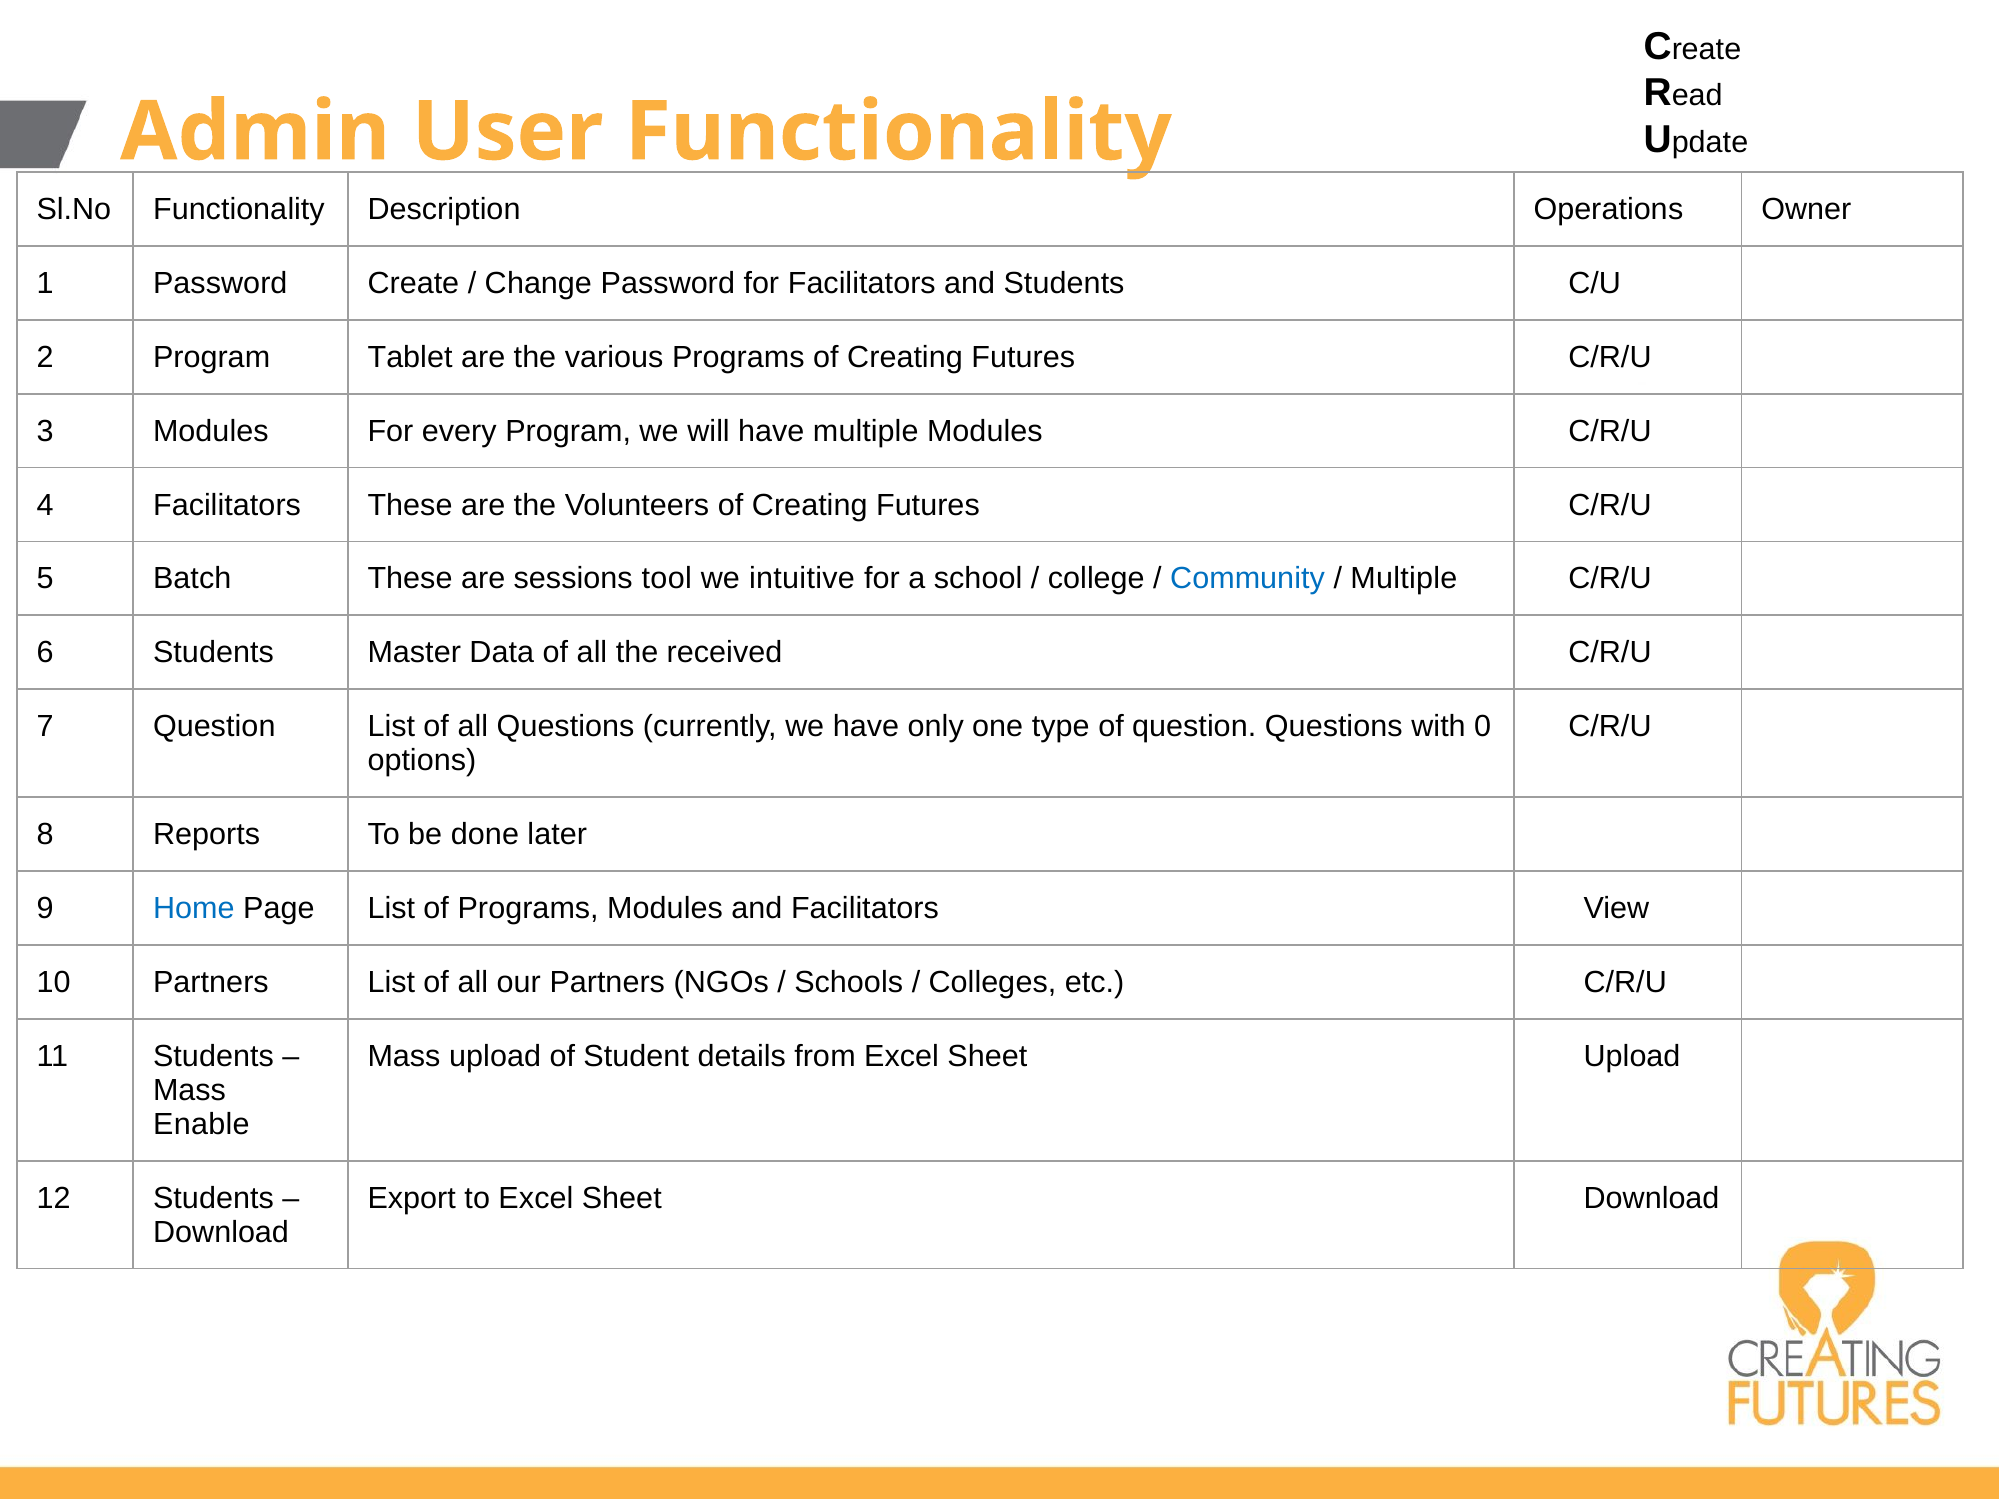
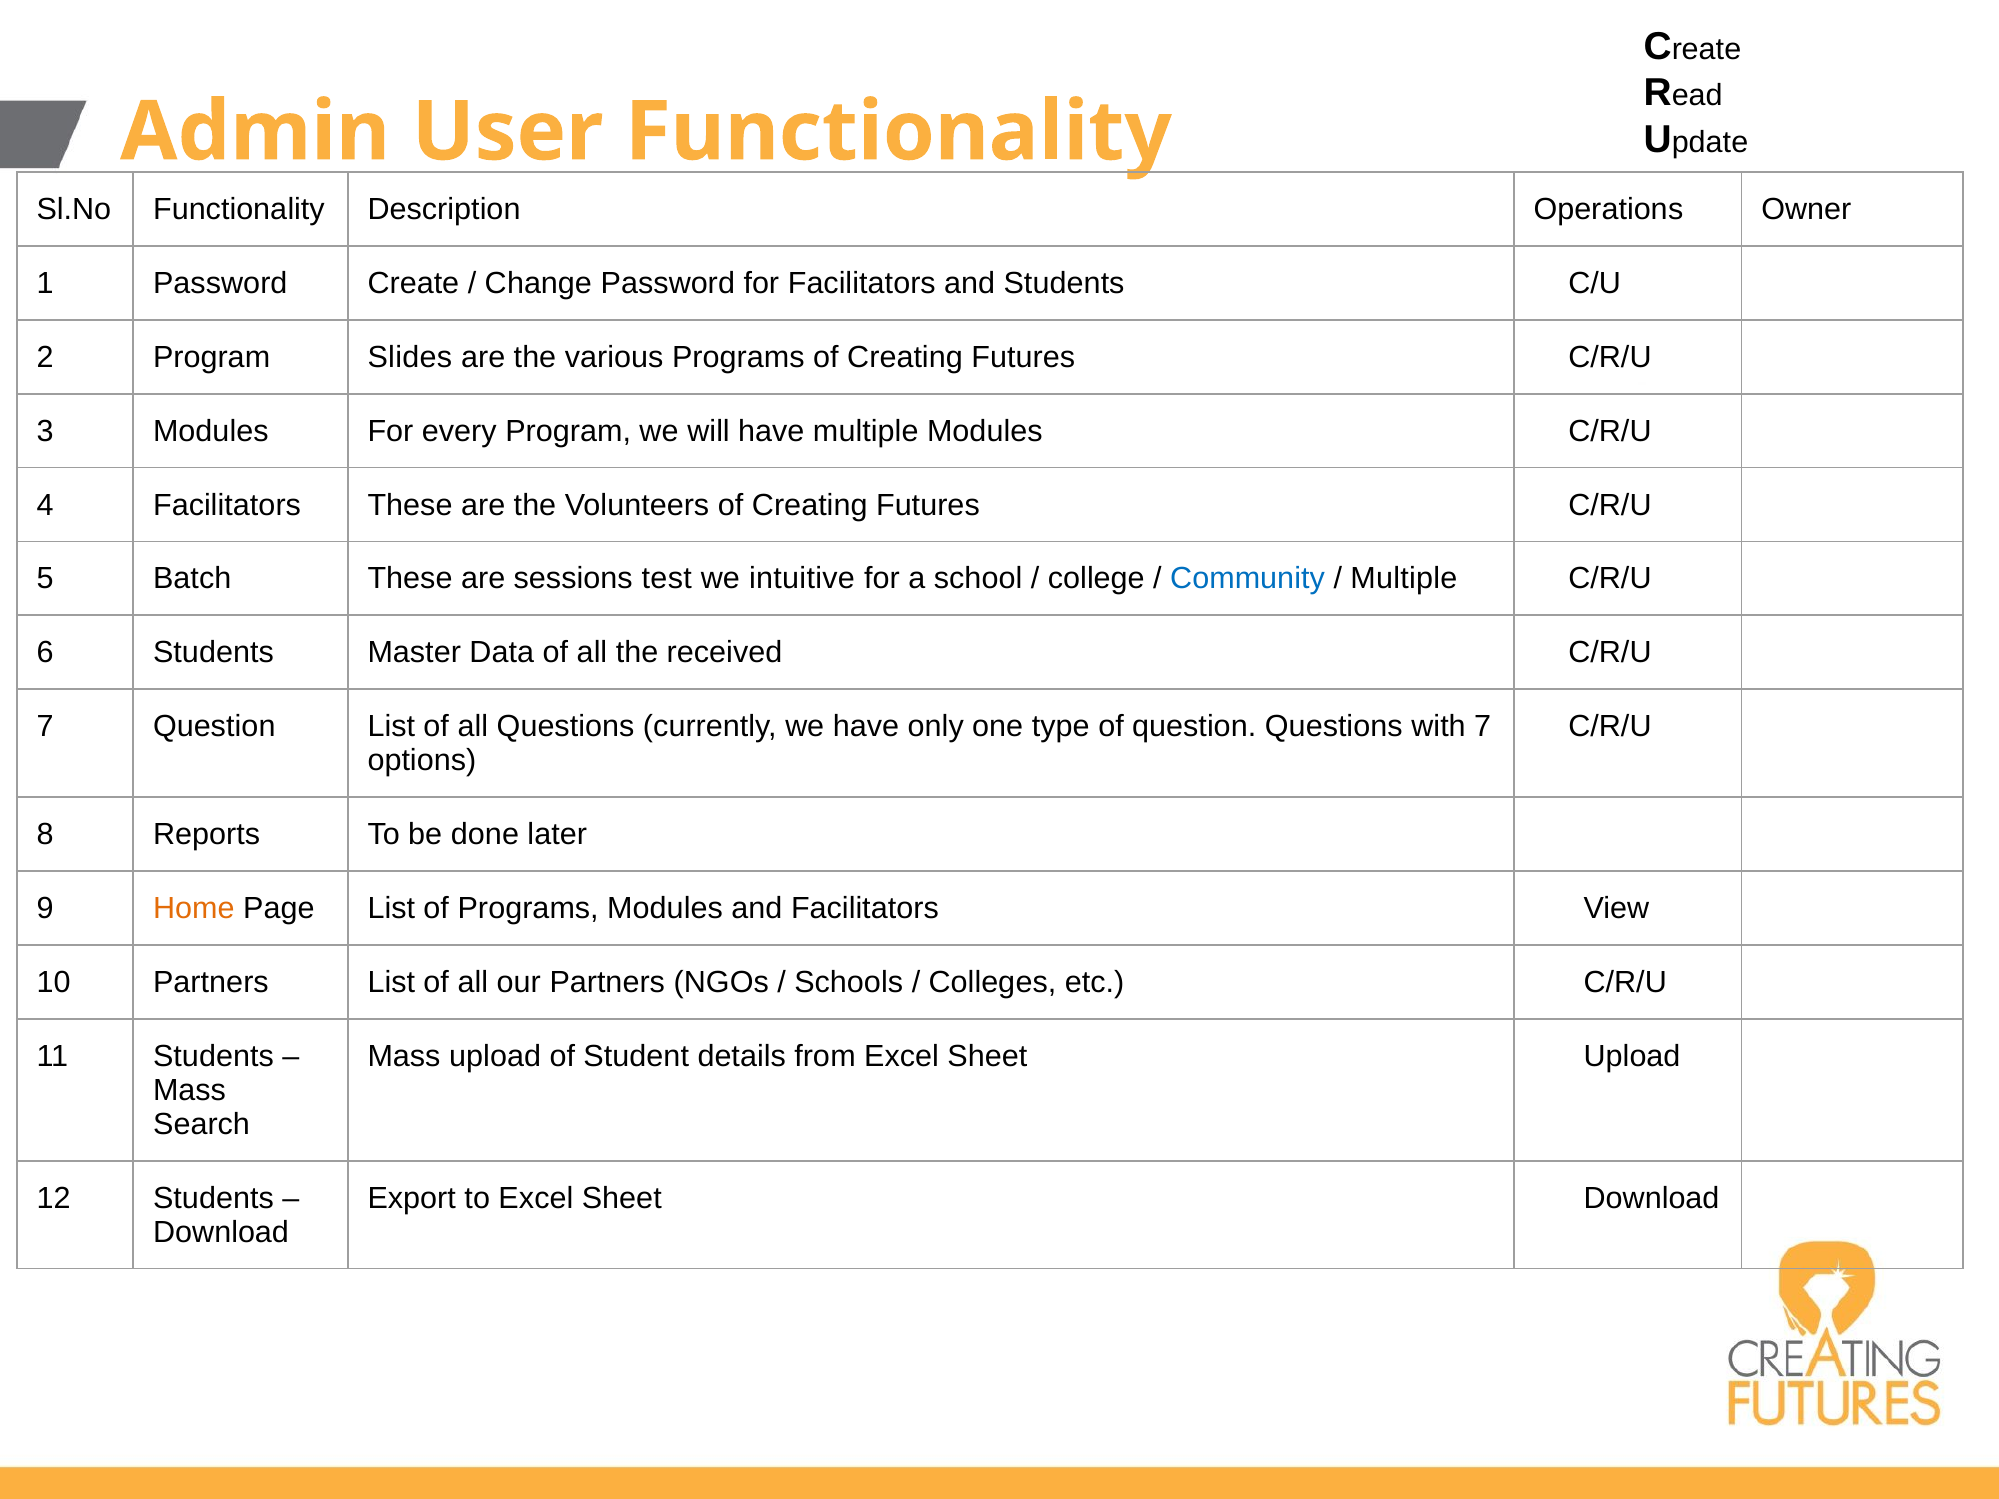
Tablet: Tablet -> Slides
tool: tool -> test
with 0: 0 -> 7
Home colour: blue -> orange
Enable: Enable -> Search
